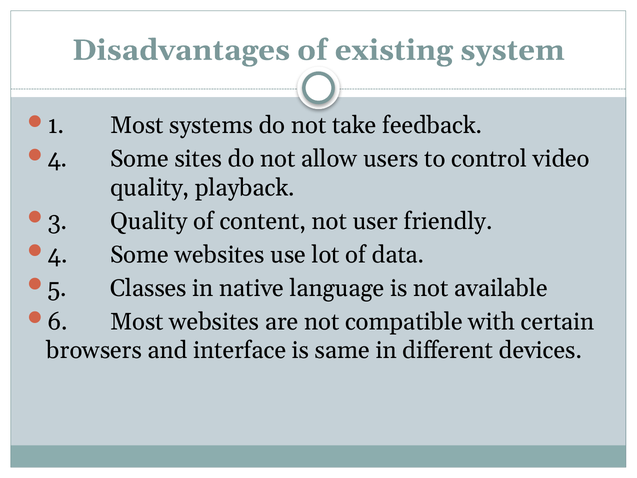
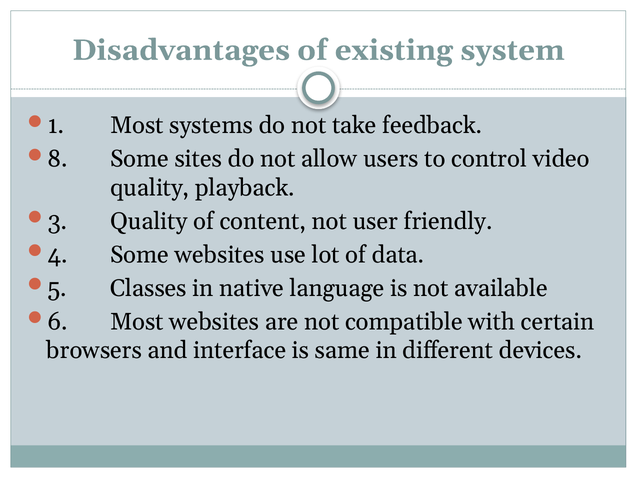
4 at (57, 159): 4 -> 8
